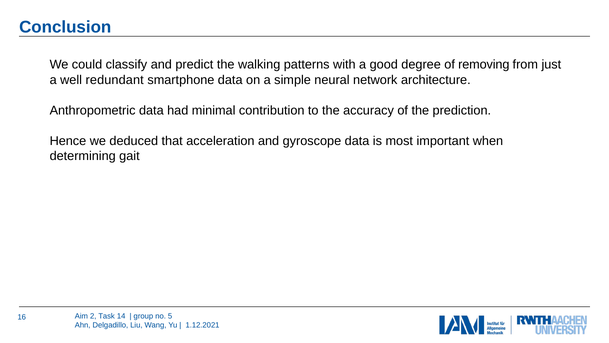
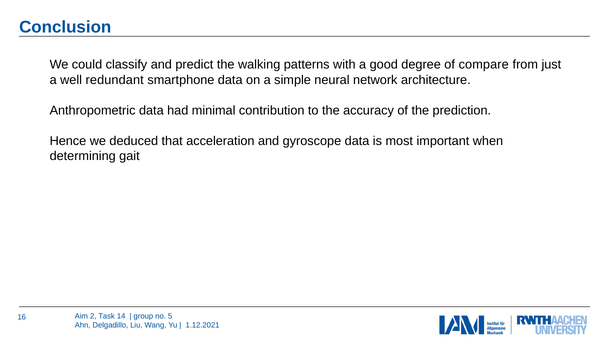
removing: removing -> compare
